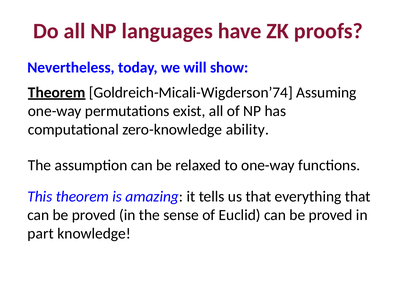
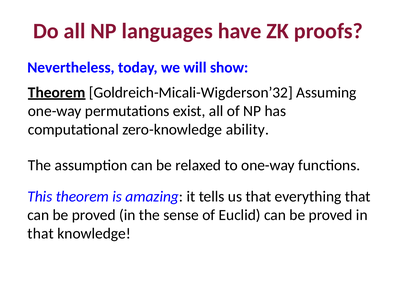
Goldreich-Micali-Wigderson’74: Goldreich-Micali-Wigderson’74 -> Goldreich-Micali-Wigderson’32
part at (41, 233): part -> that
